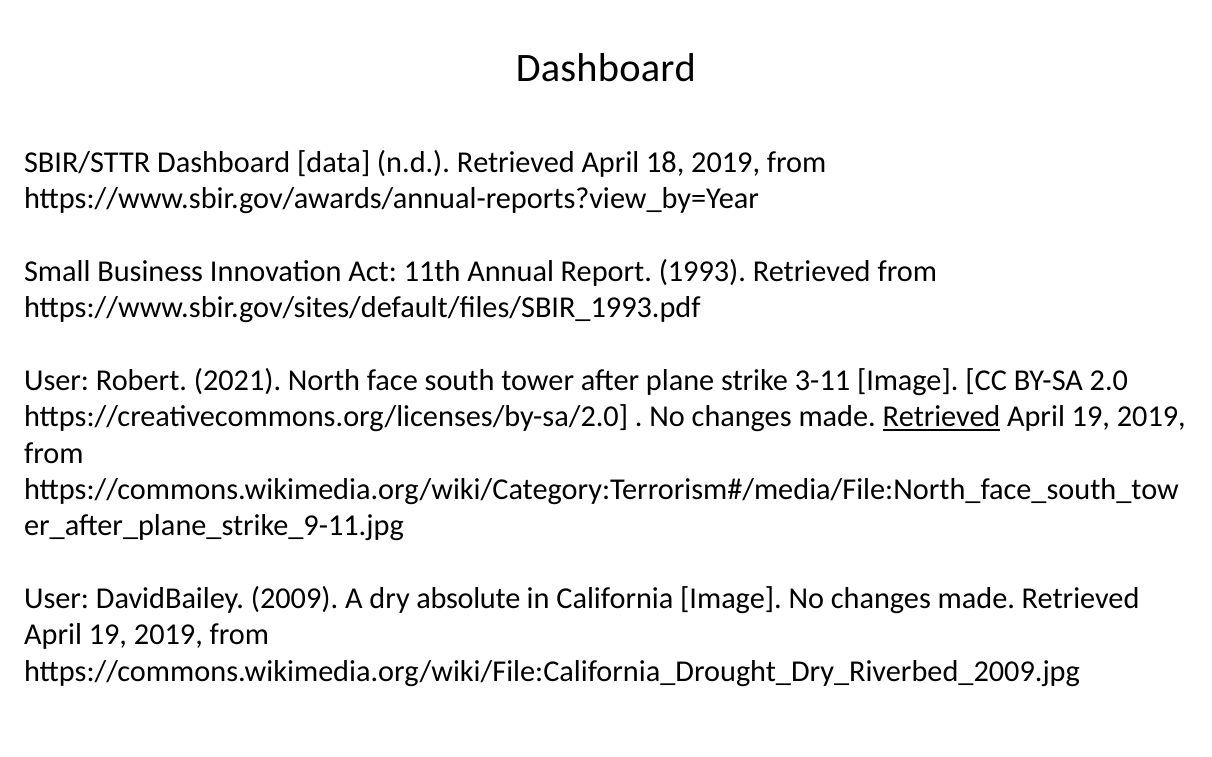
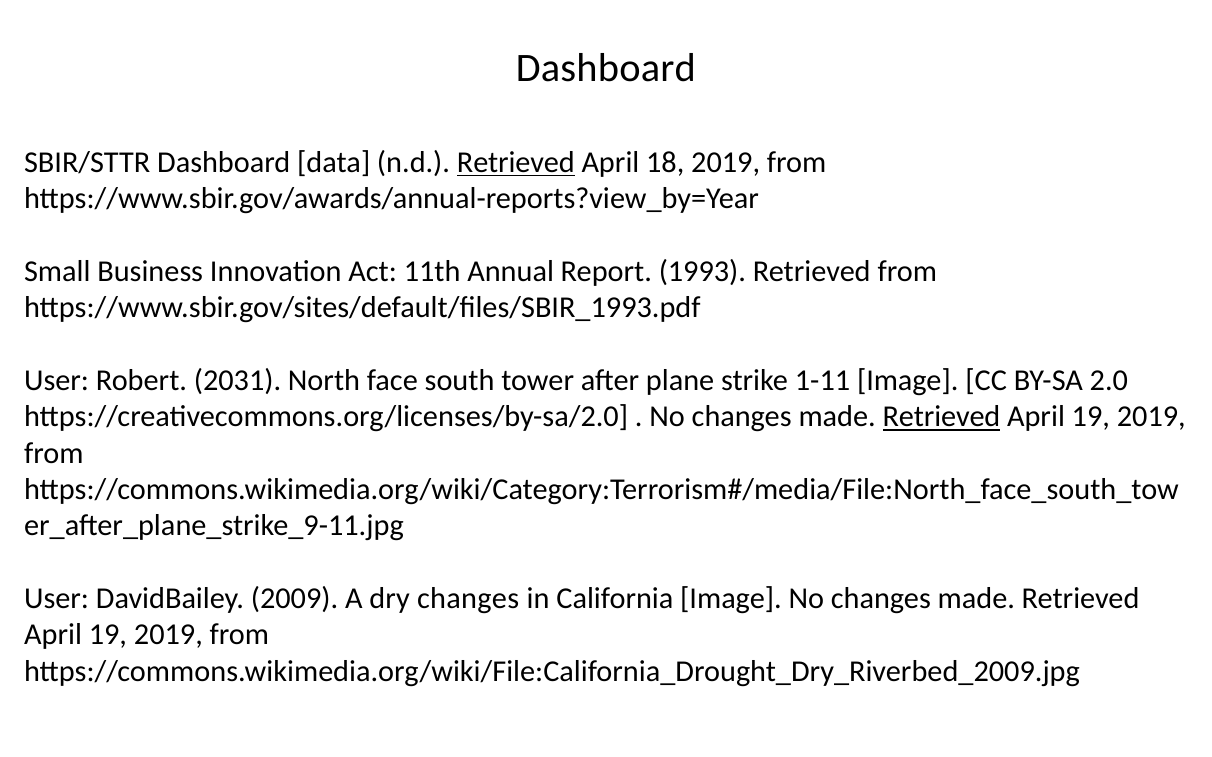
Retrieved at (516, 163) underline: none -> present
2021: 2021 -> 2031
3-11: 3-11 -> 1-11
dry absolute: absolute -> changes
